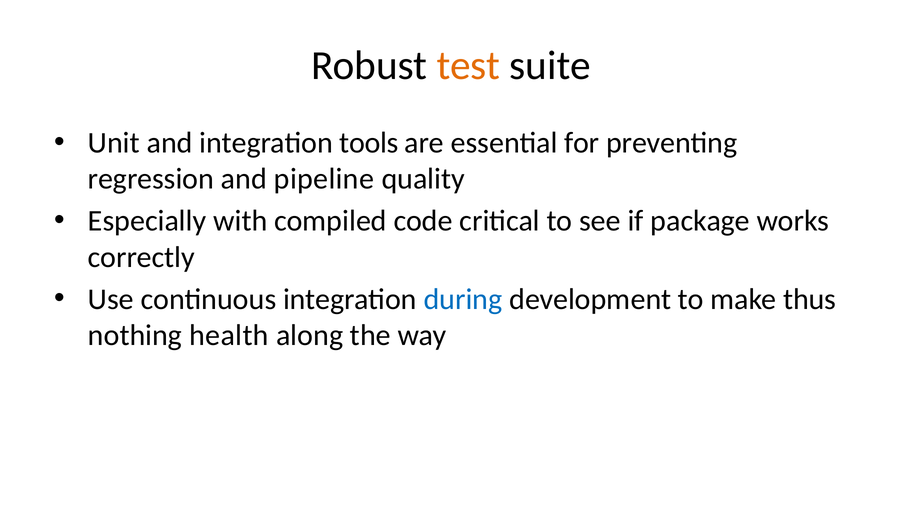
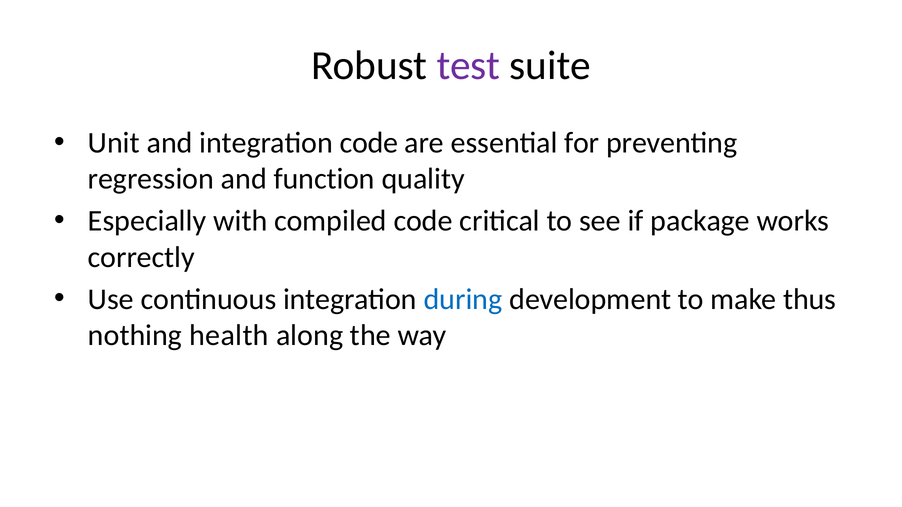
test colour: orange -> purple
integration tools: tools -> code
pipeline: pipeline -> function
